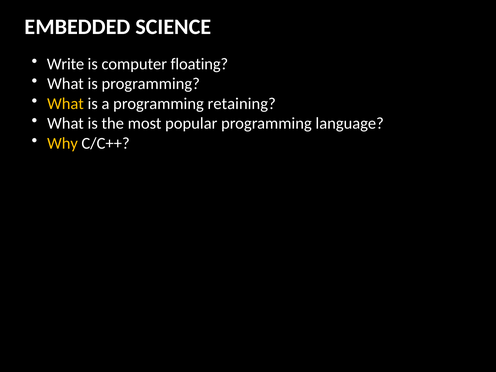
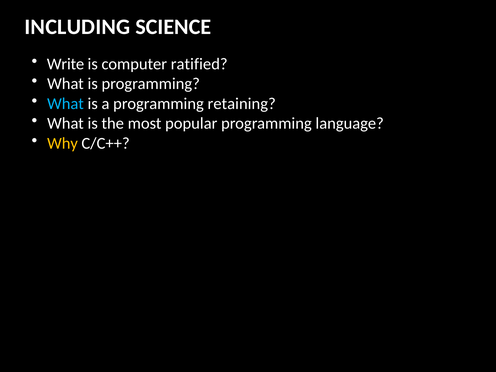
EMBEDDED: EMBEDDED -> INCLUDING
floating: floating -> ratified
What at (65, 104) colour: yellow -> light blue
